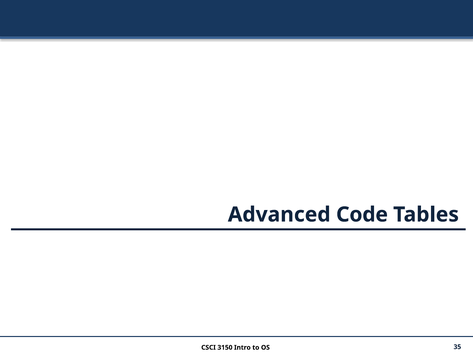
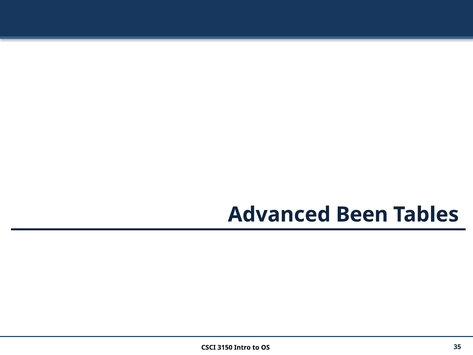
Code: Code -> Been
